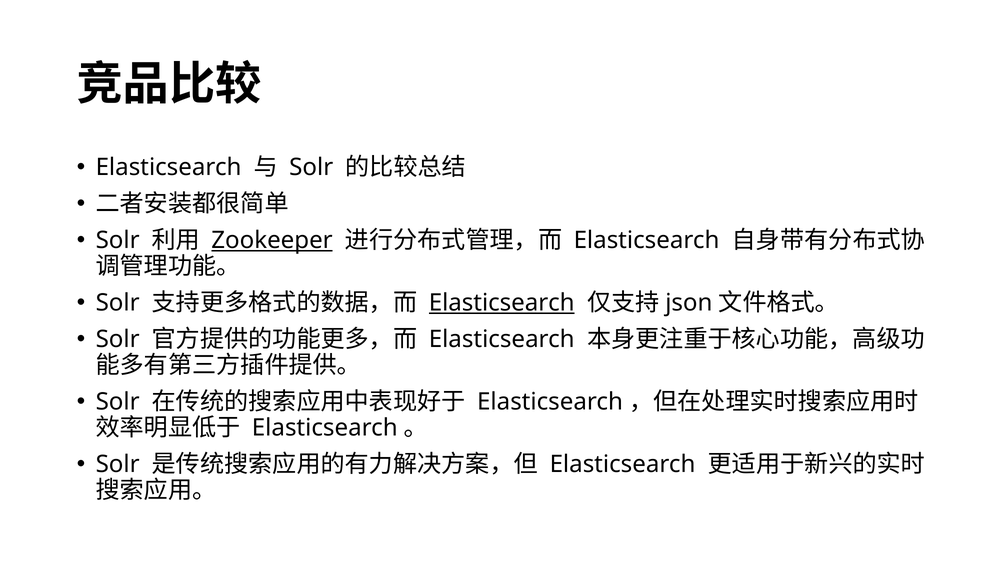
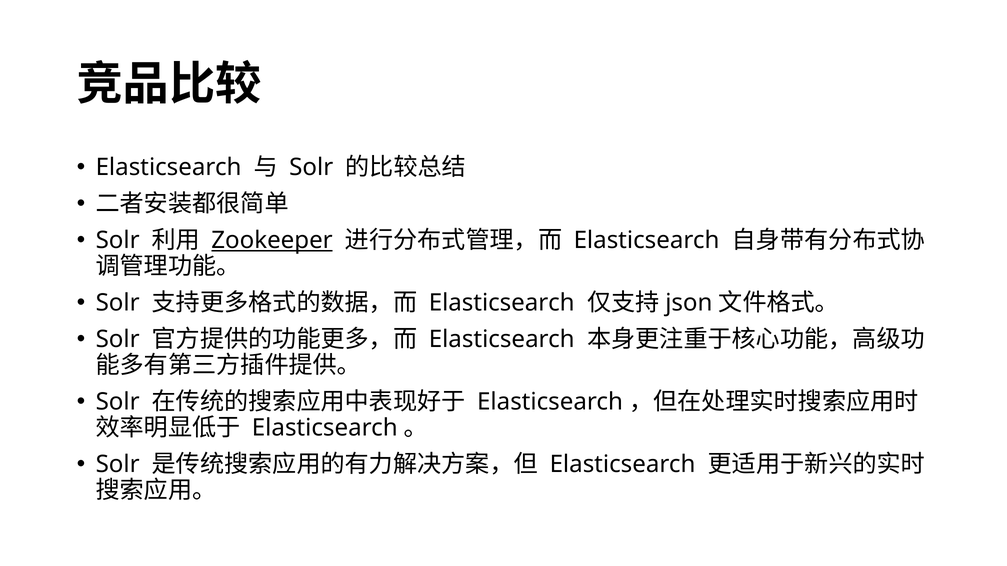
Elasticsearch at (502, 303) underline: present -> none
